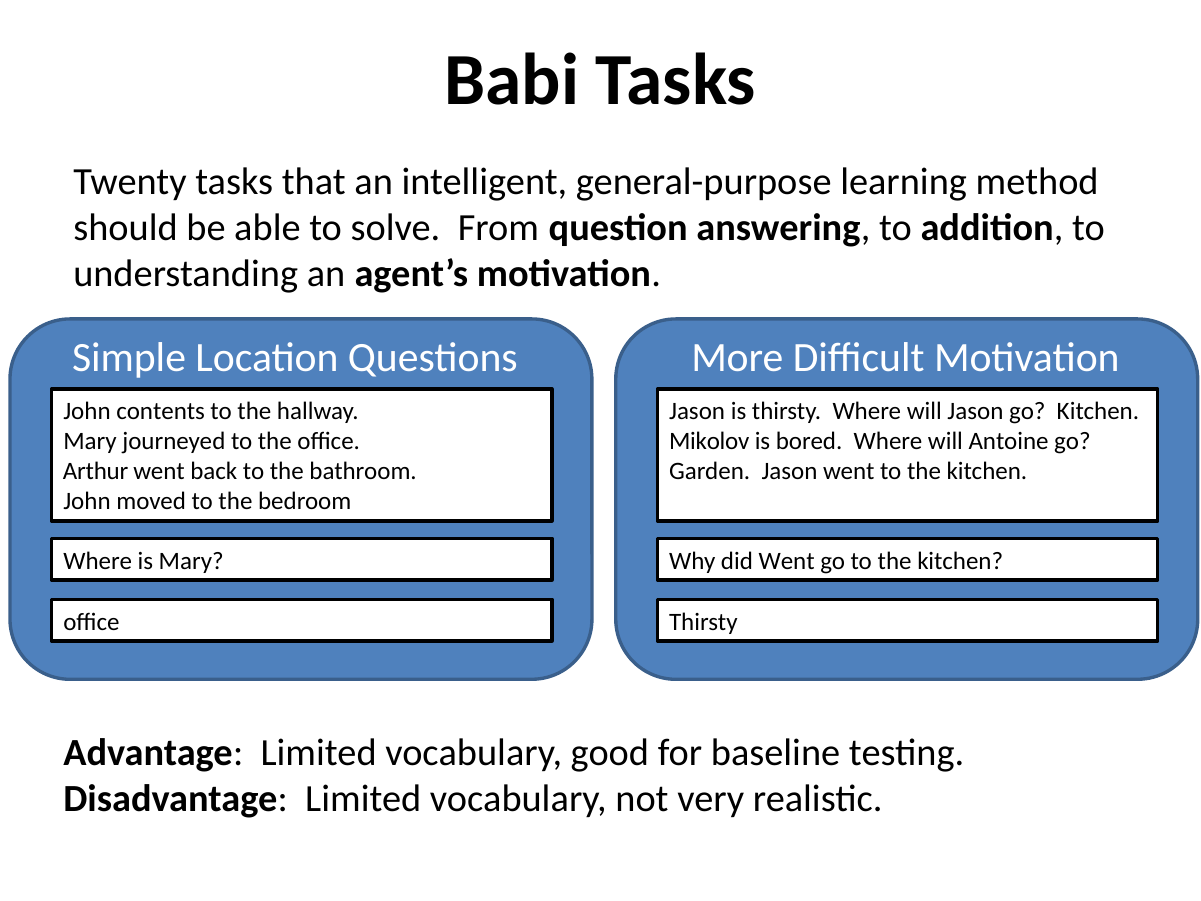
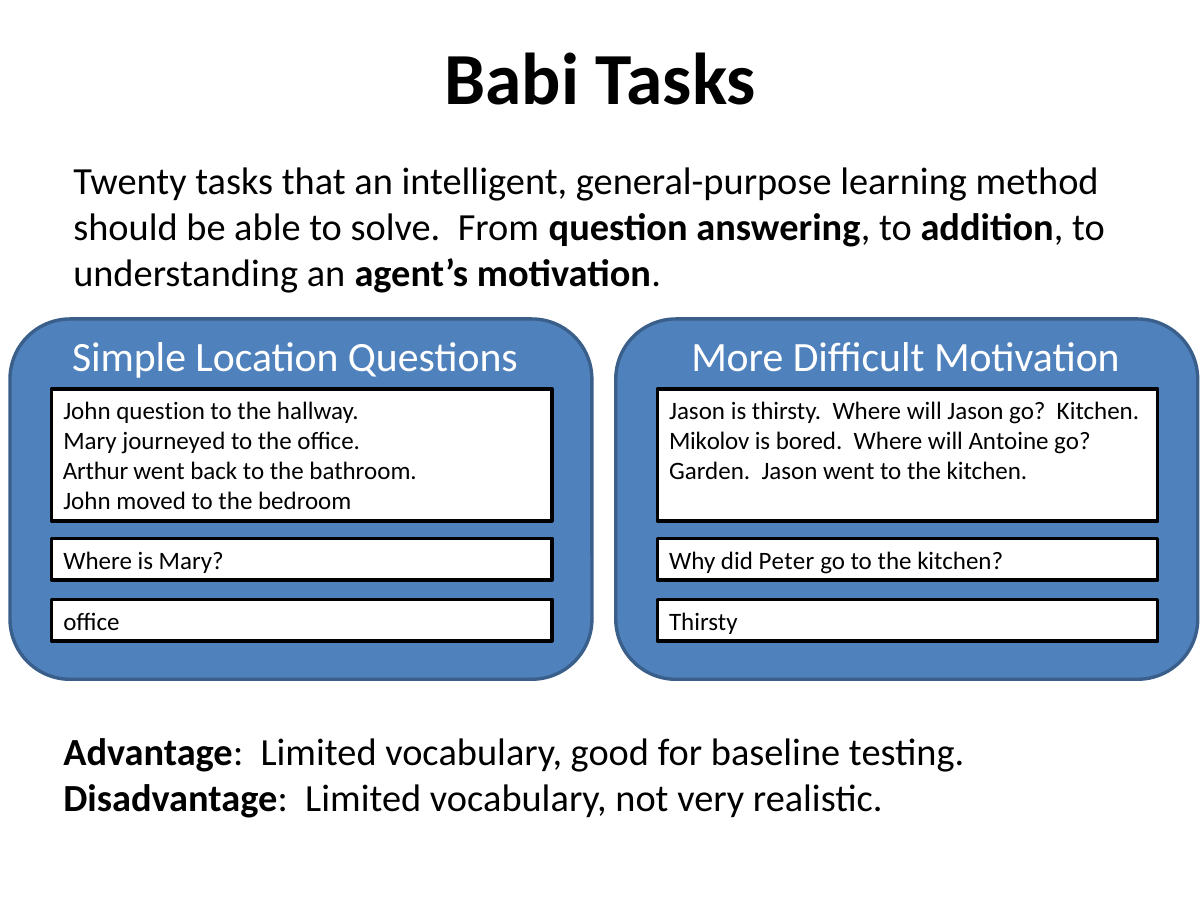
John contents: contents -> question
did Went: Went -> Peter
